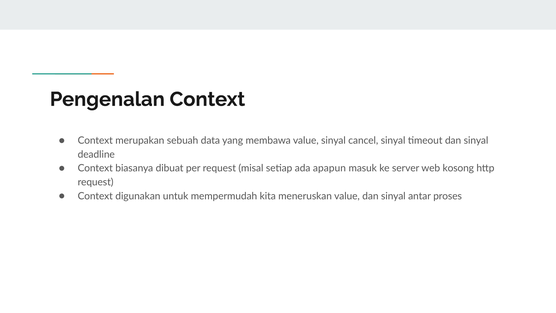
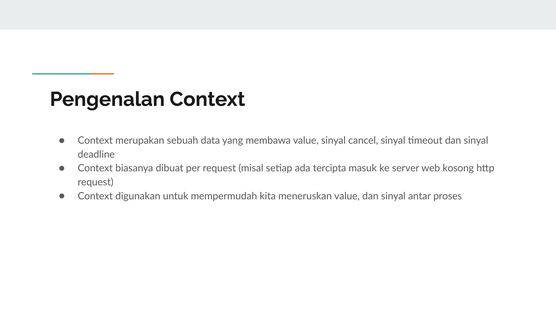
apapun: apapun -> tercipta
